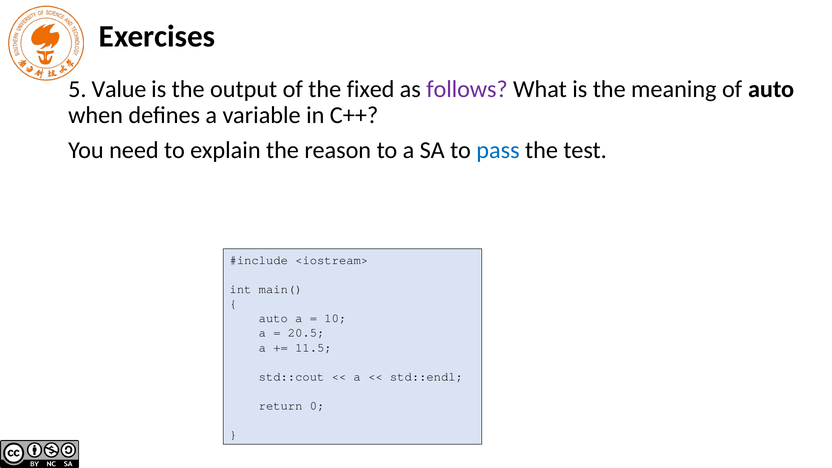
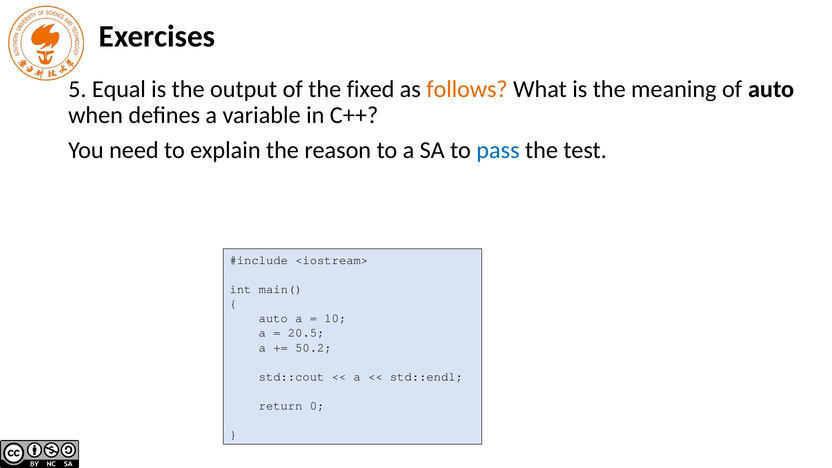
Value: Value -> Equal
follows colour: purple -> orange
11.5: 11.5 -> 50.2
